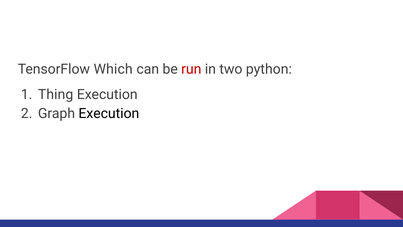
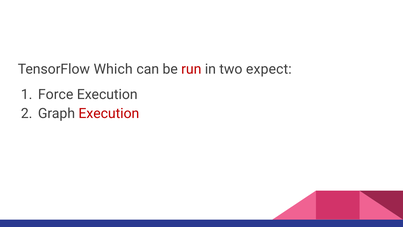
python: python -> expect
Thing: Thing -> Force
Execution at (109, 113) colour: black -> red
